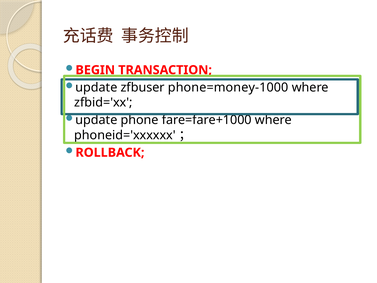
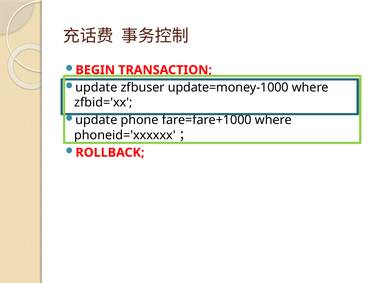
phone=money-1000: phone=money-1000 -> update=money-1000
